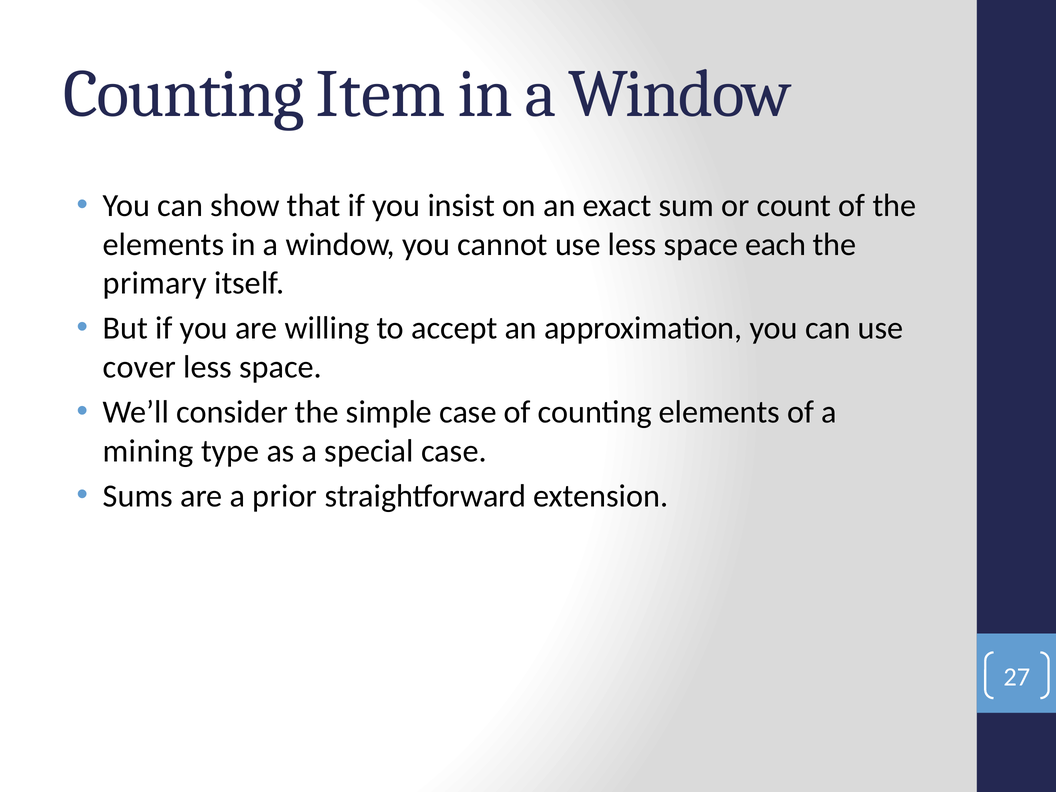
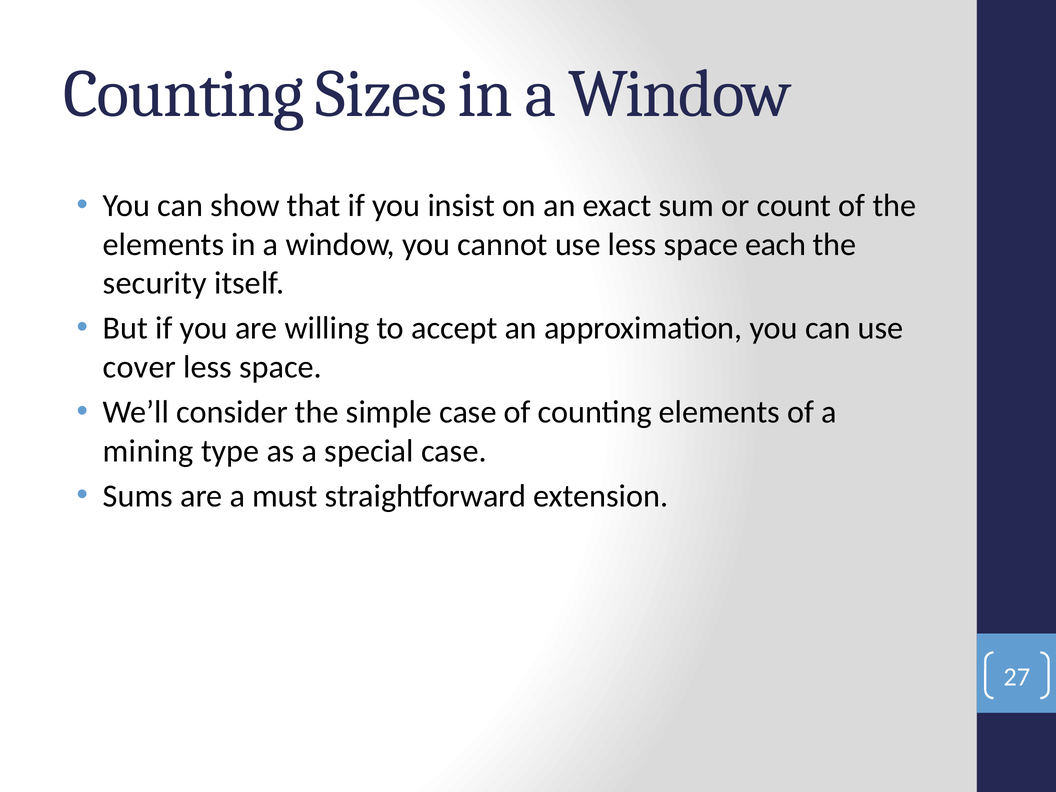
Item: Item -> Sizes
primary: primary -> security
prior: prior -> must
